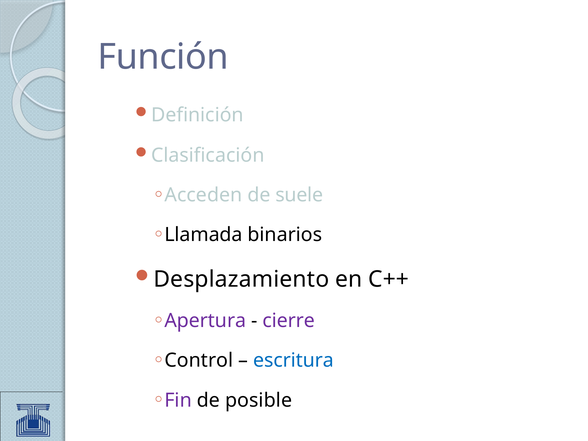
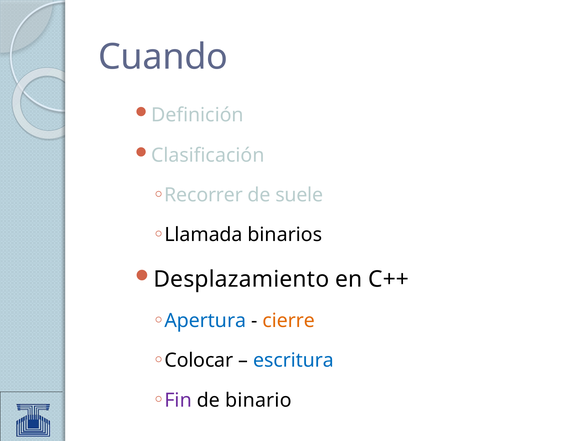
Función: Función -> Cuando
Acceden: Acceden -> Recorrer
Apertura colour: purple -> blue
cierre colour: purple -> orange
Control: Control -> Colocar
posible: posible -> binario
